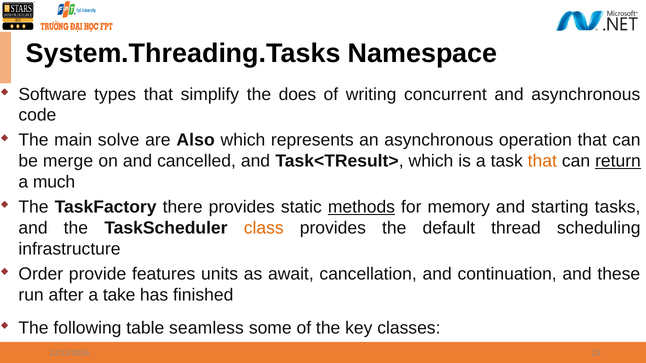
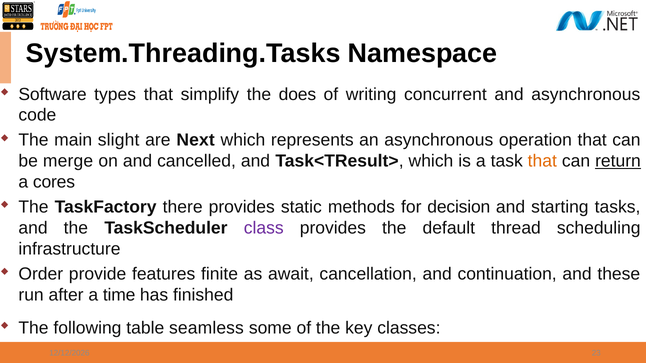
solve: solve -> slight
Also: Also -> Next
much: much -> cores
methods underline: present -> none
memory: memory -> decision
class colour: orange -> purple
units: units -> finite
take: take -> time
